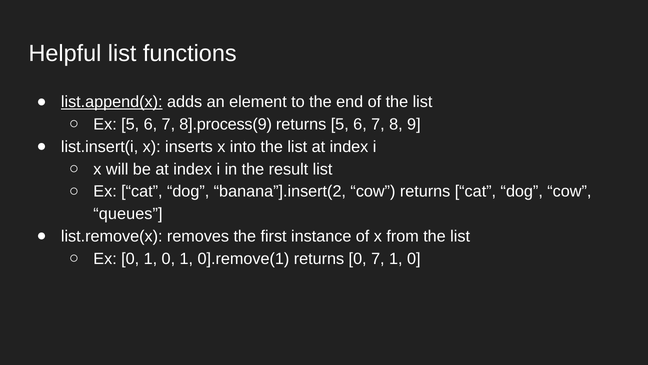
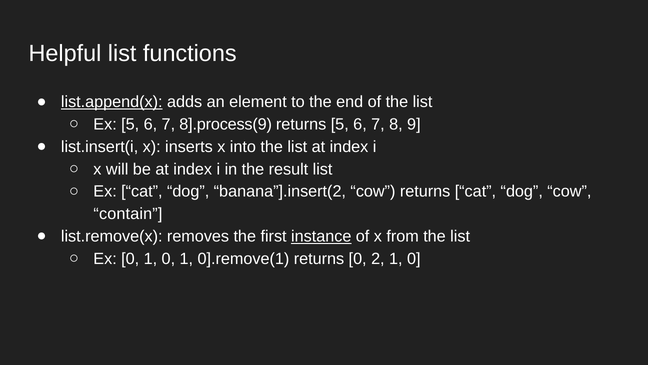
queues: queues -> contain
instance underline: none -> present
0 7: 7 -> 2
